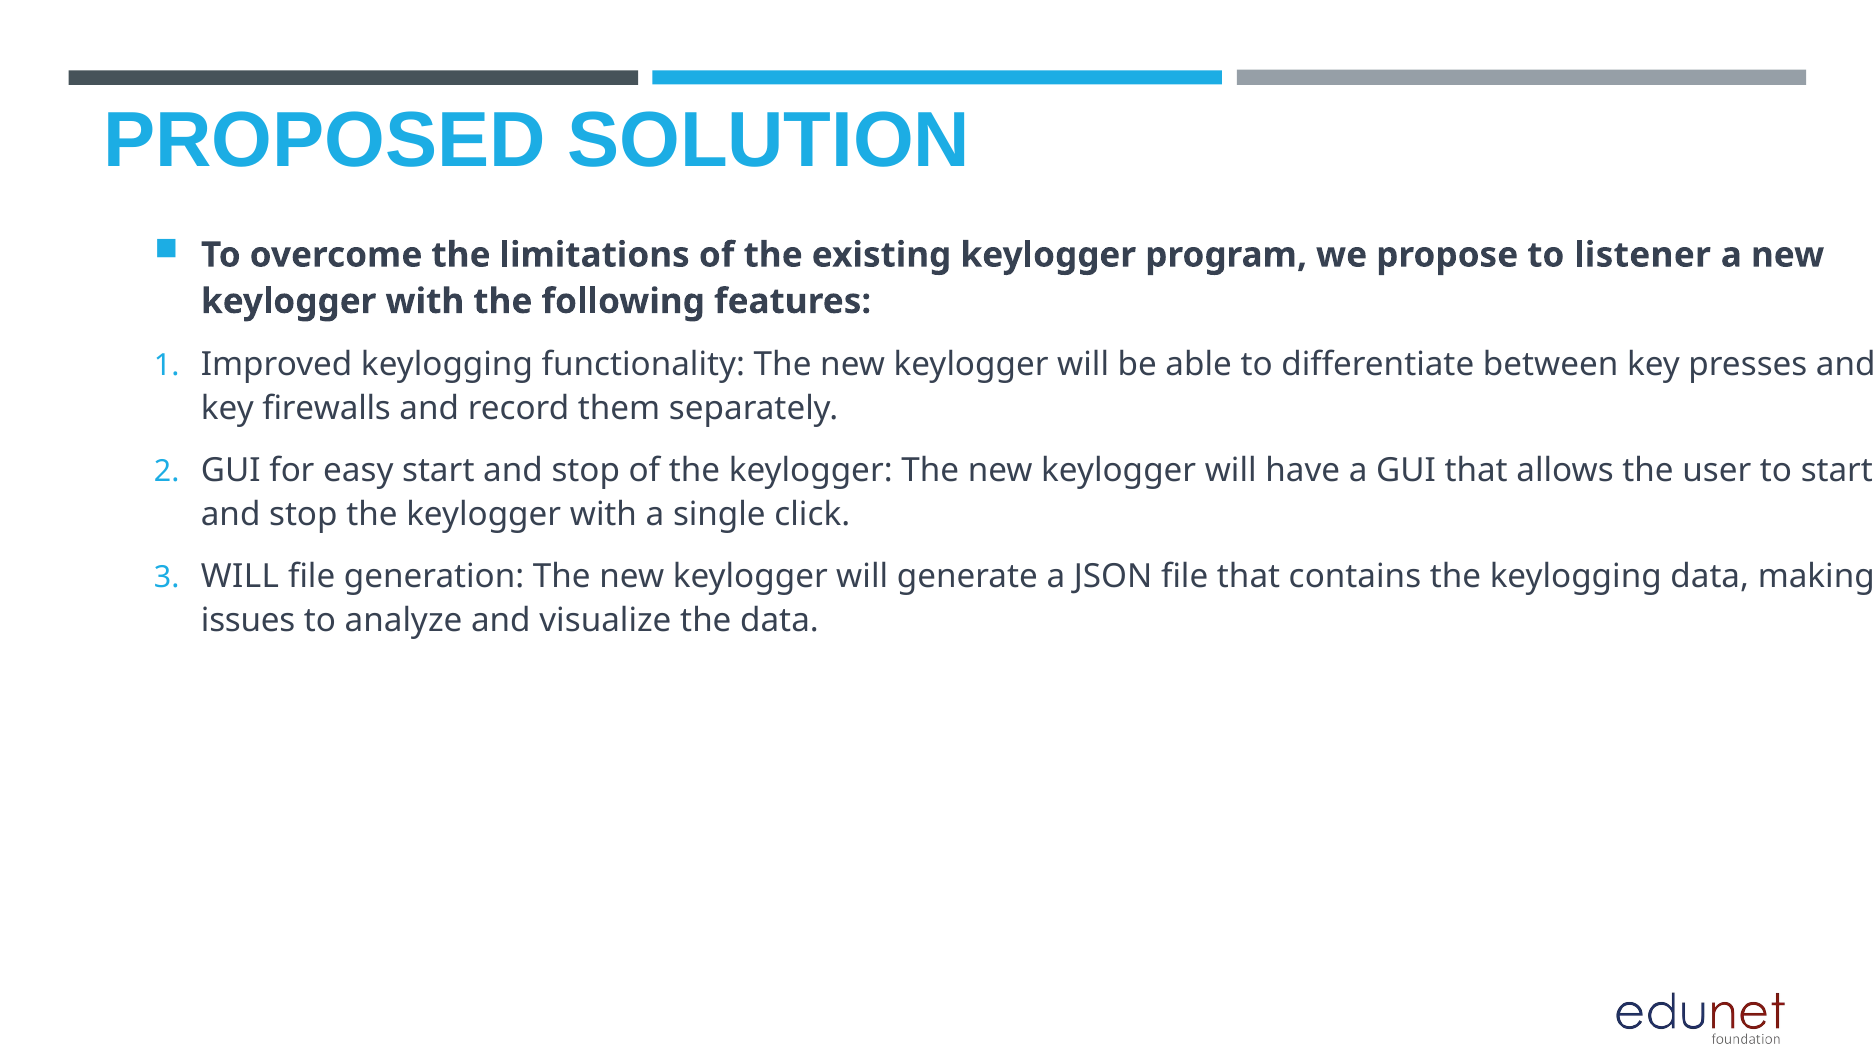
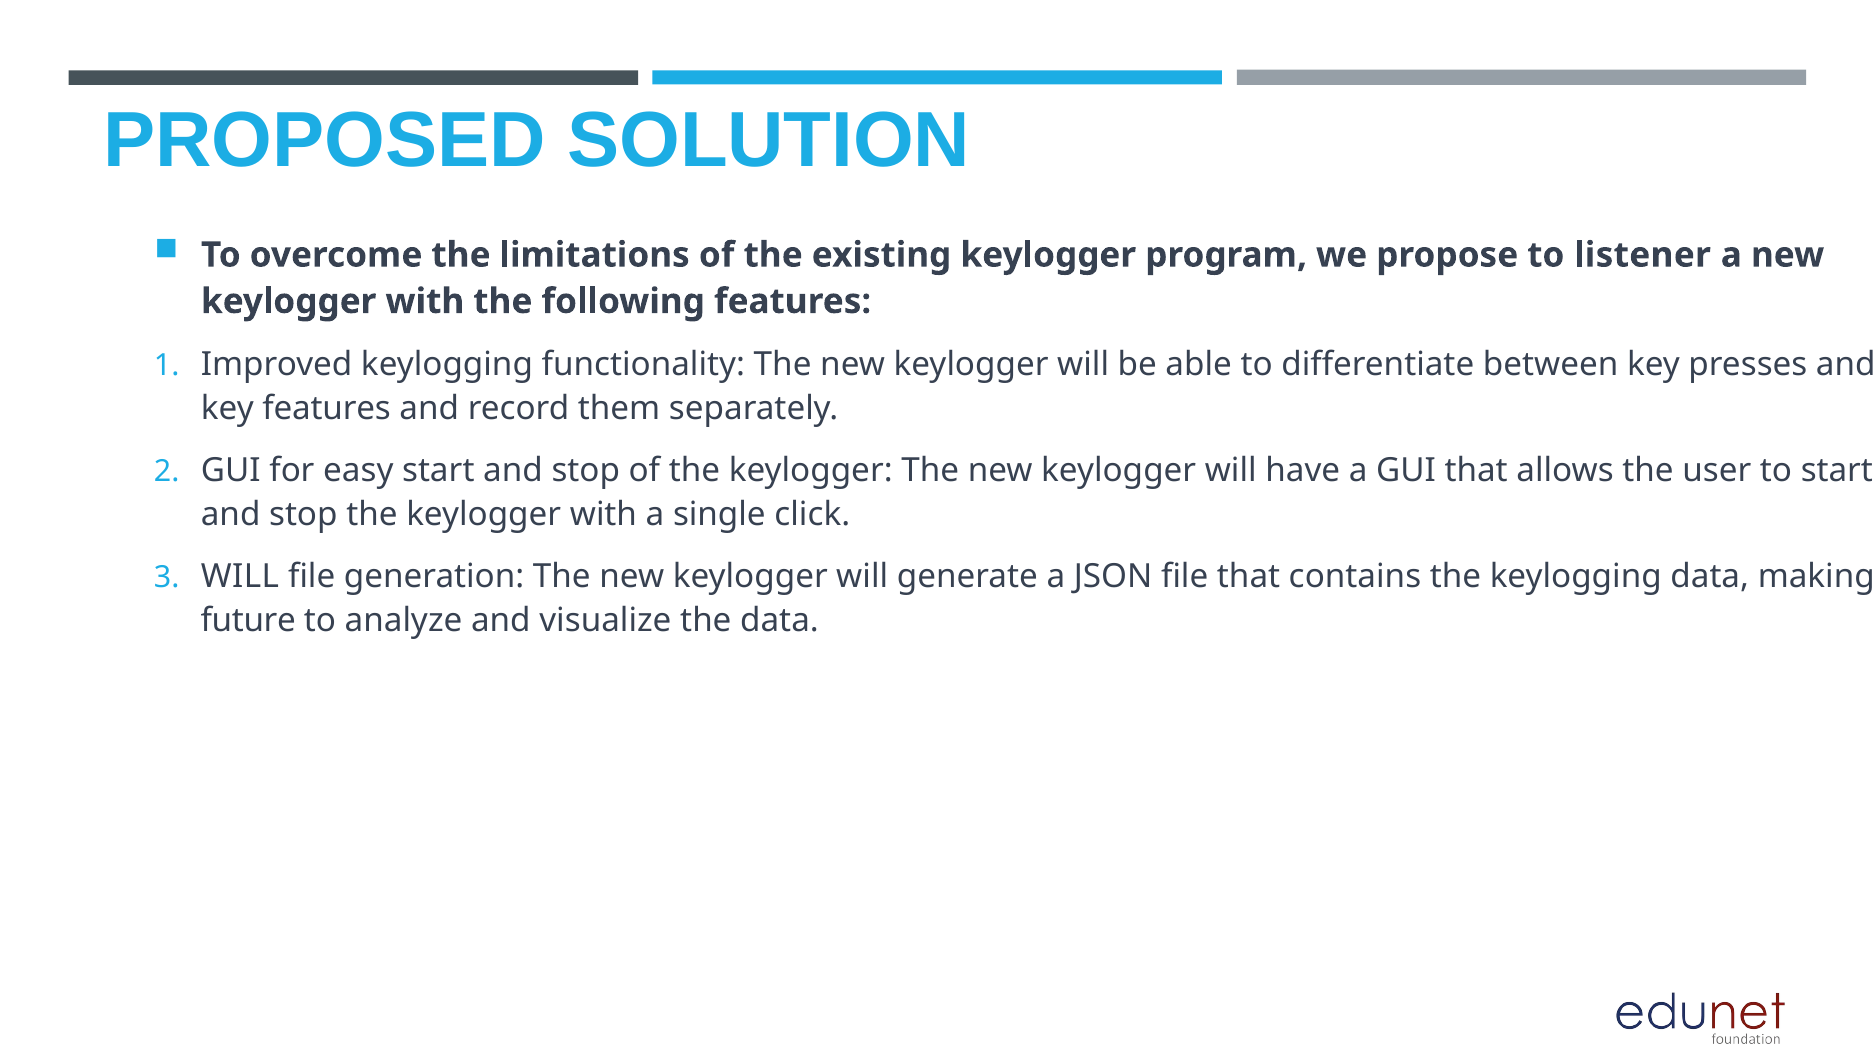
key firewalls: firewalls -> features
issues: issues -> future
